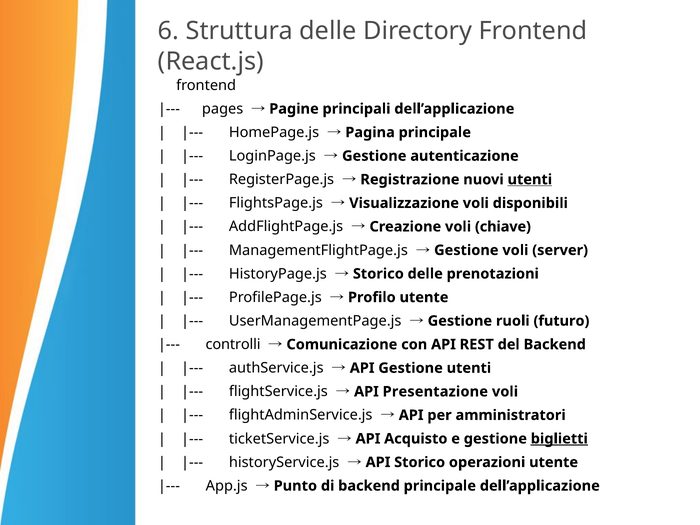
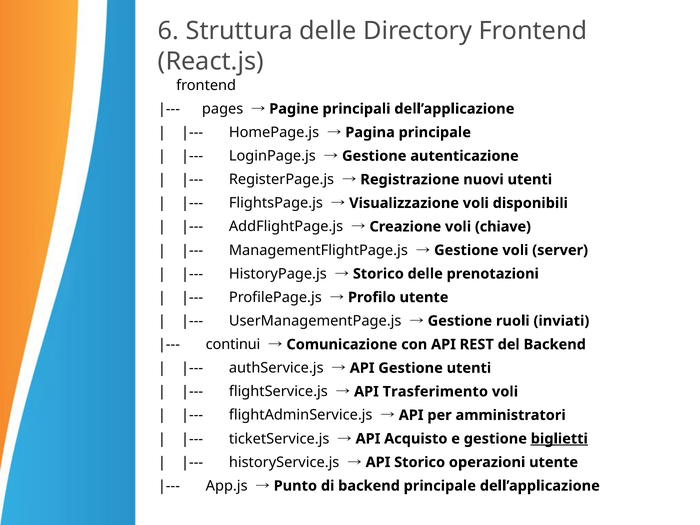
utenti at (530, 180) underline: present -> none
futuro: futuro -> inviati
controlli: controlli -> continui
Presentazione: Presentazione -> Trasferimento
